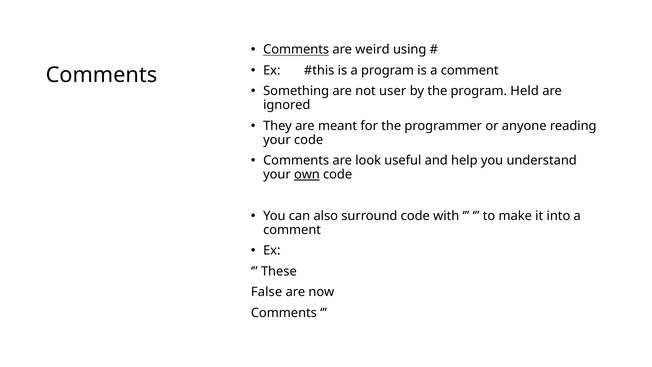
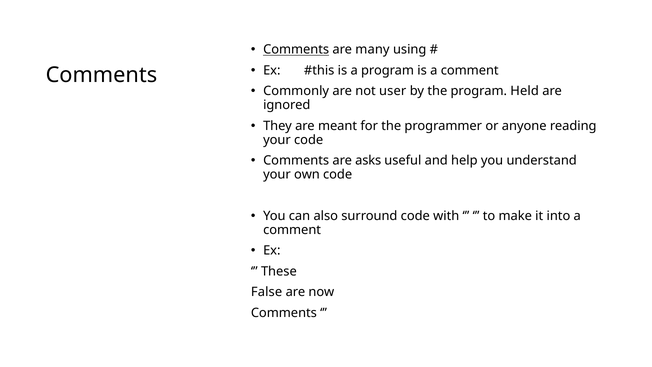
weird: weird -> many
Something: Something -> Commonly
look: look -> asks
own underline: present -> none
